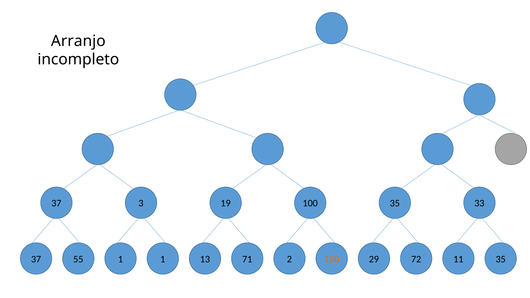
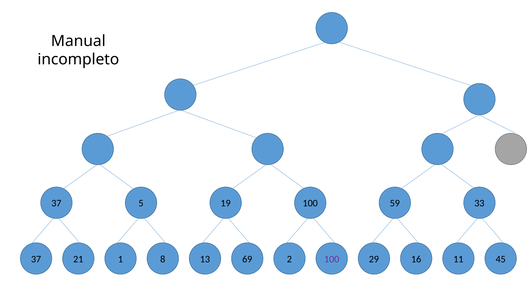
Arranjo: Arranjo -> Manual
3: 3 -> 5
100 35: 35 -> 59
55: 55 -> 21
1 1: 1 -> 8
71: 71 -> 69
100 at (332, 259) colour: orange -> purple
72: 72 -> 16
11 35: 35 -> 45
